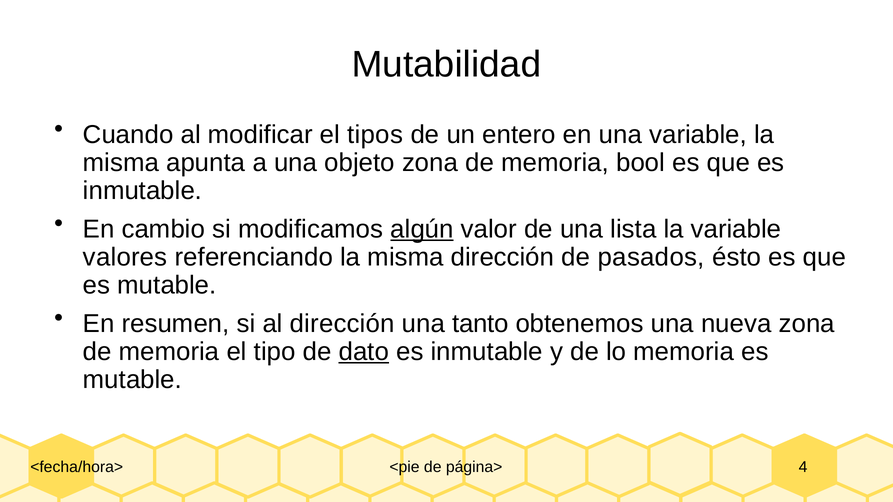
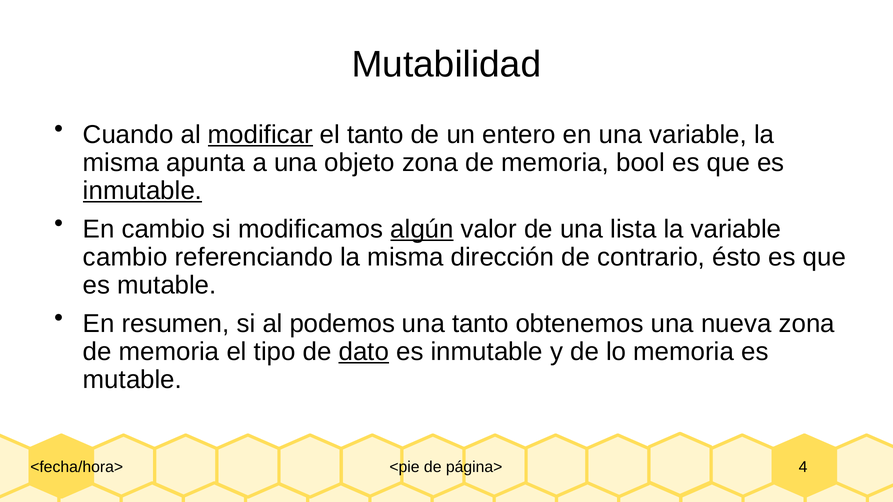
modificar underline: none -> present
el tipos: tipos -> tanto
inmutable at (143, 191) underline: none -> present
valores at (125, 257): valores -> cambio
pasados: pasados -> contrario
al dirección: dirección -> podemos
